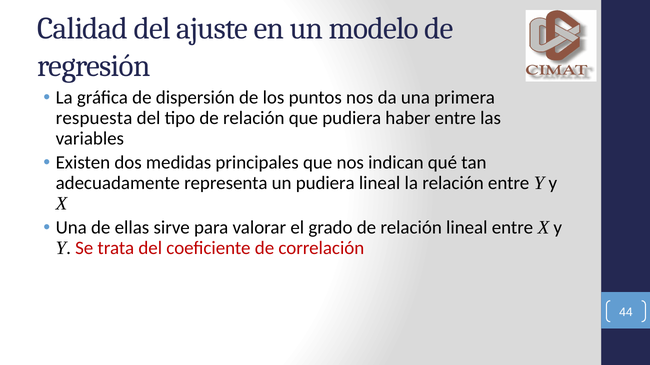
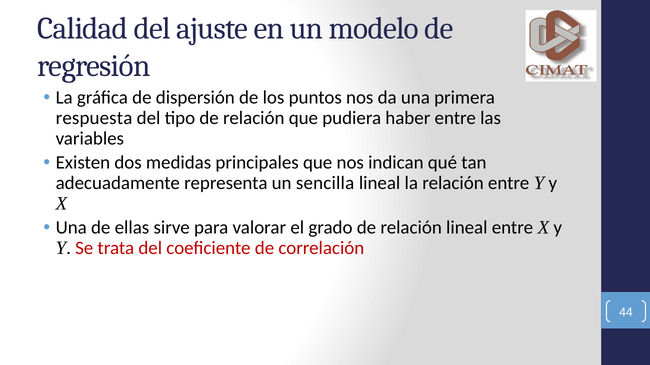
un pudiera: pudiera -> sencilla
